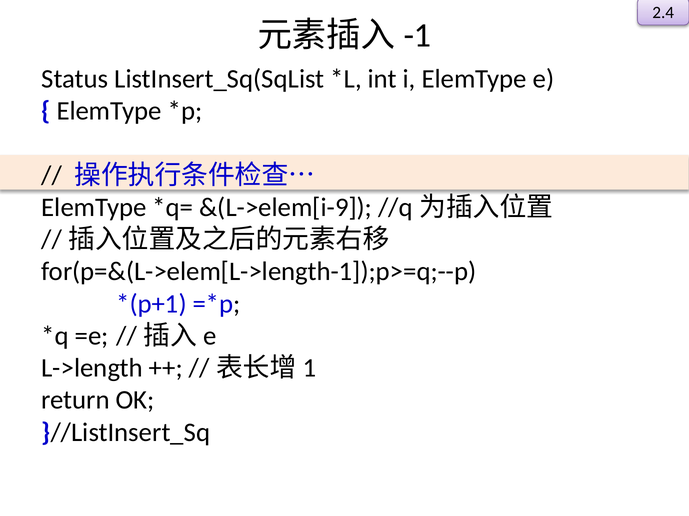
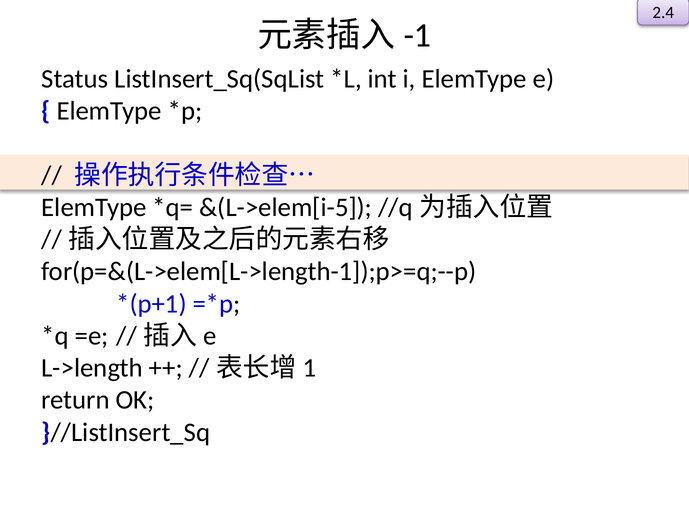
&(L->elem[i-9: &(L->elem[i-9 -> &(L->elem[i-5
